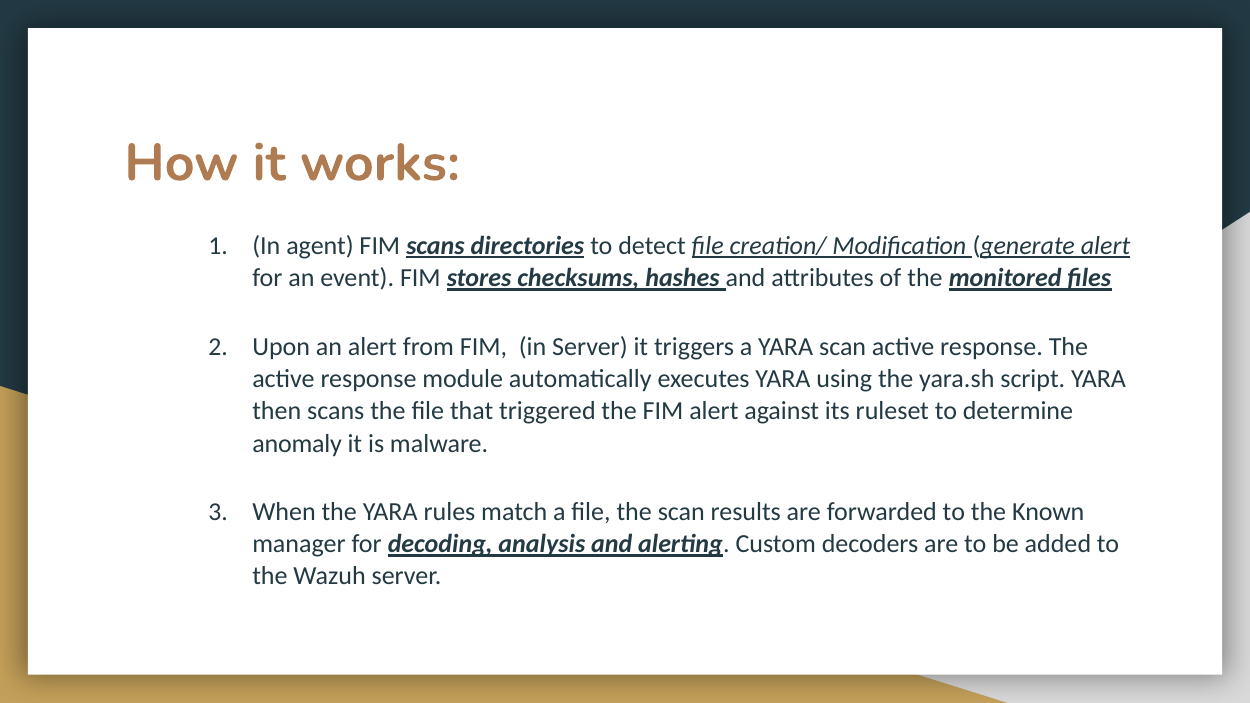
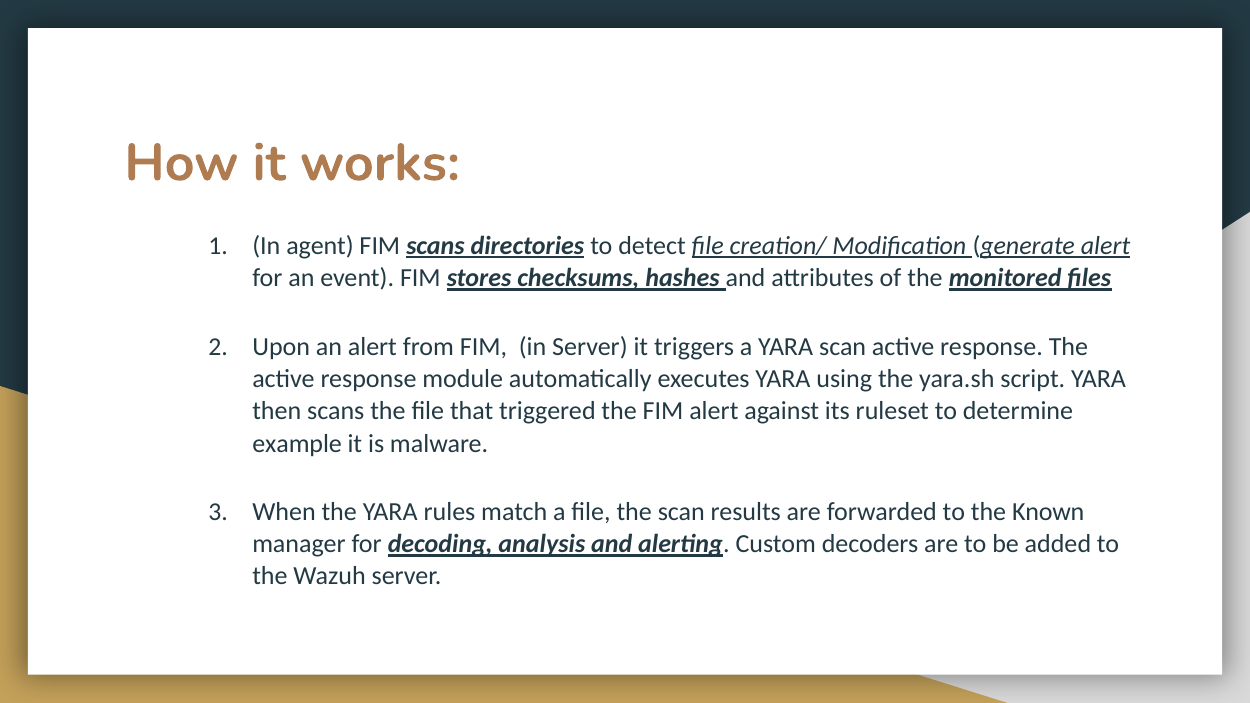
anomaly: anomaly -> example
